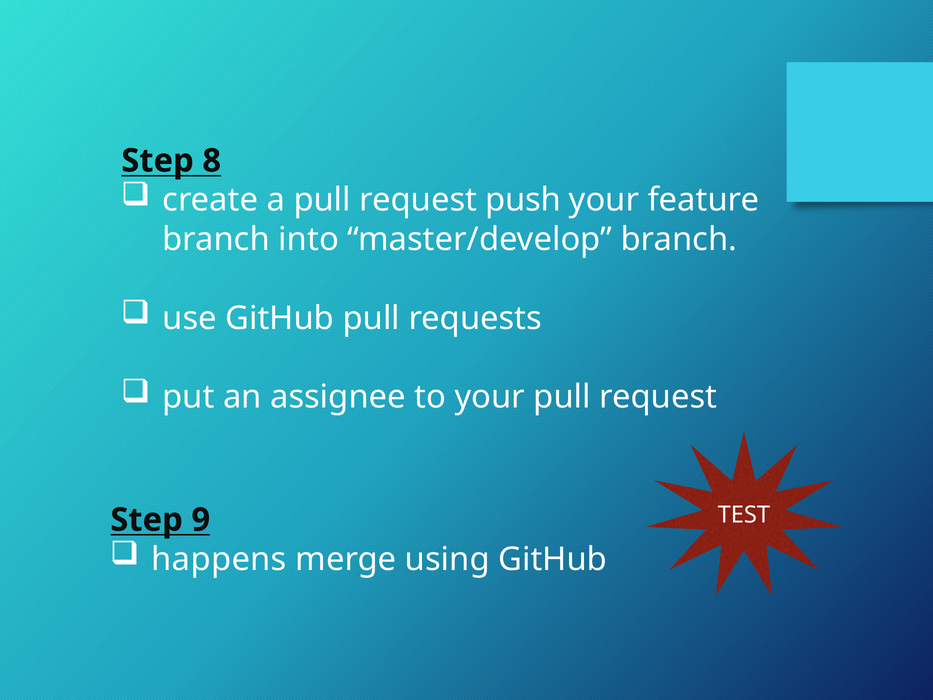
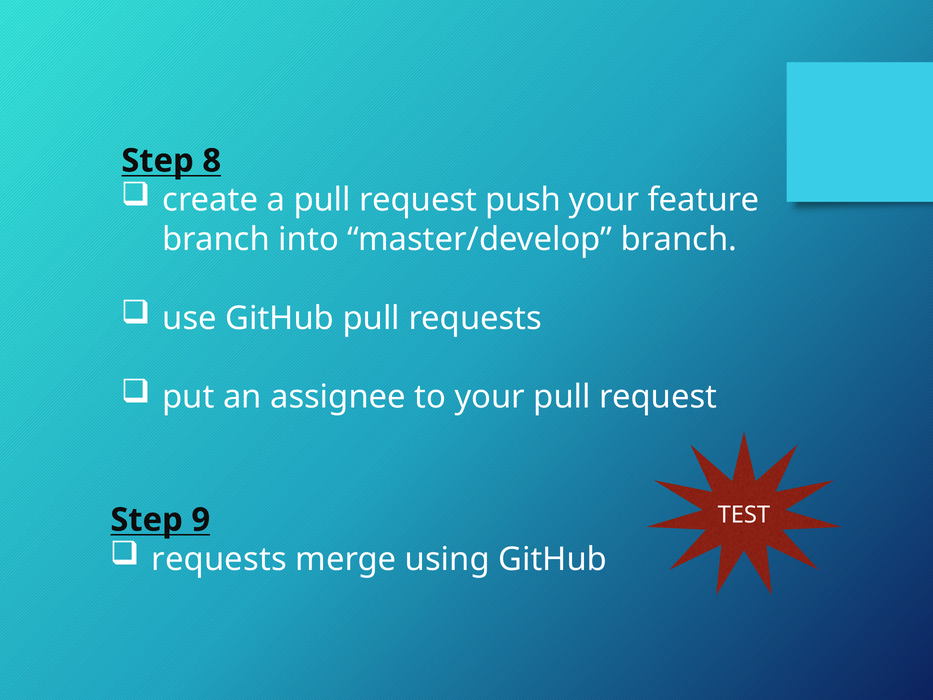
happens at (219, 559): happens -> requests
